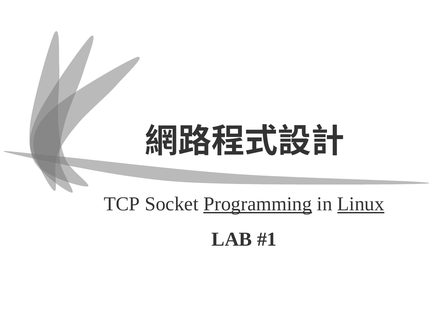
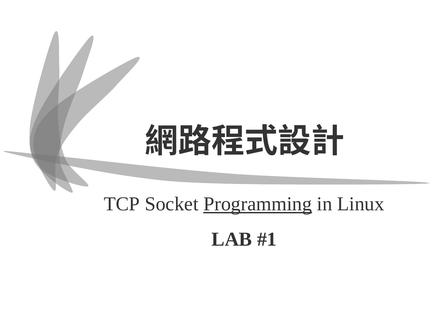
Linux underline: present -> none
